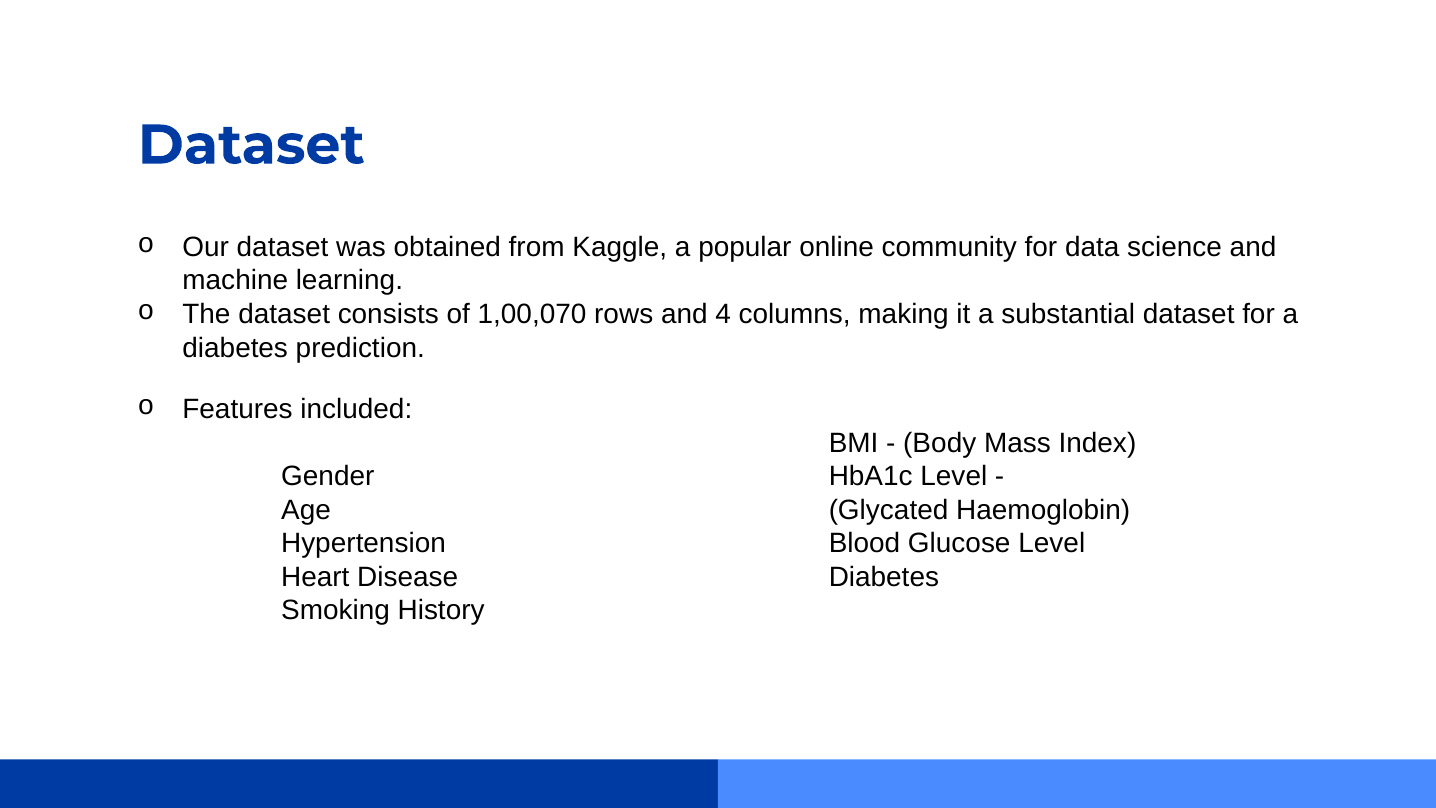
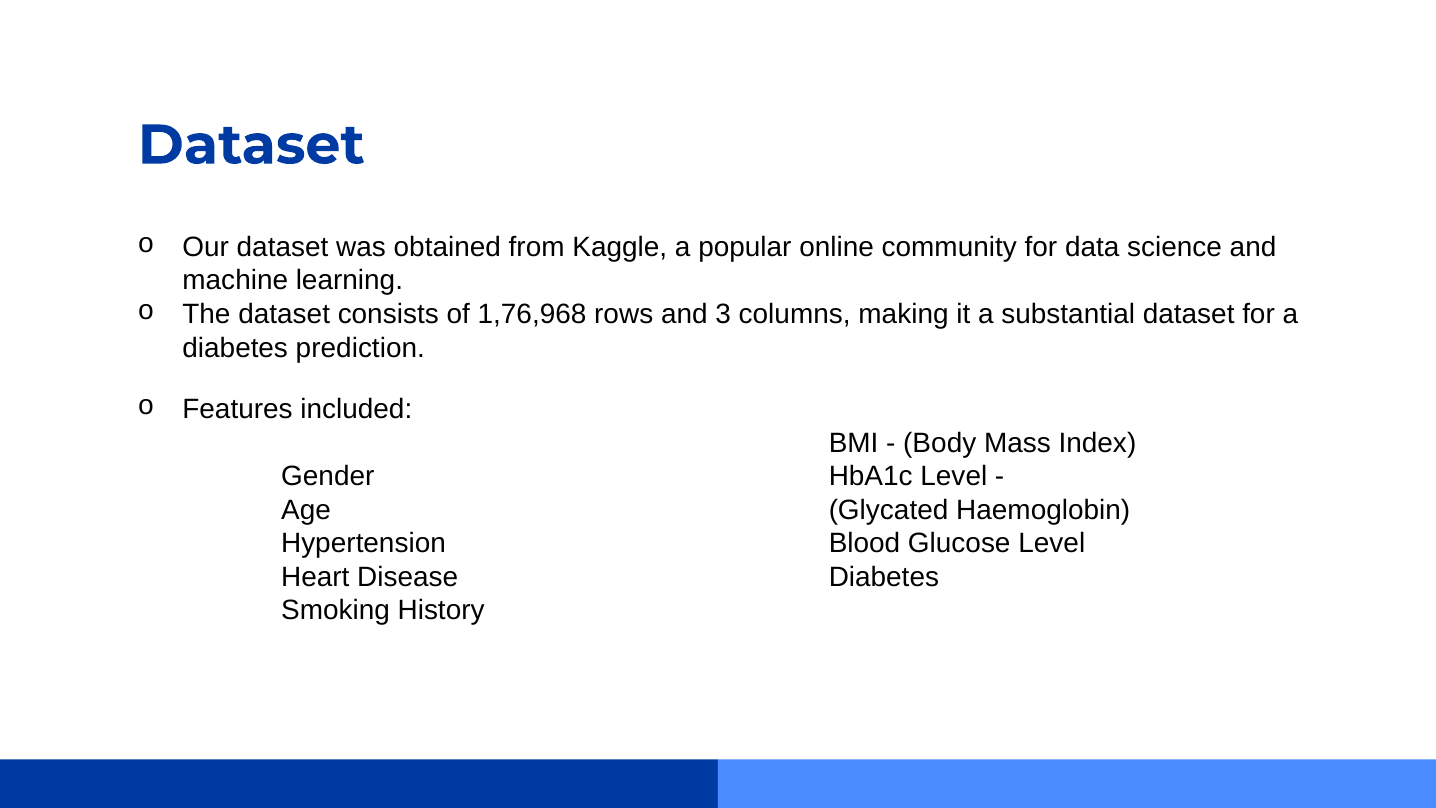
1,00,070: 1,00,070 -> 1,76,968
4: 4 -> 3
